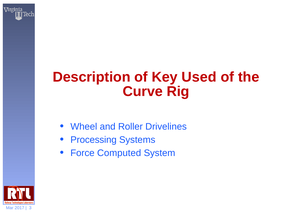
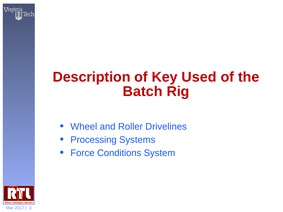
Curve: Curve -> Batch
Computed: Computed -> Conditions
